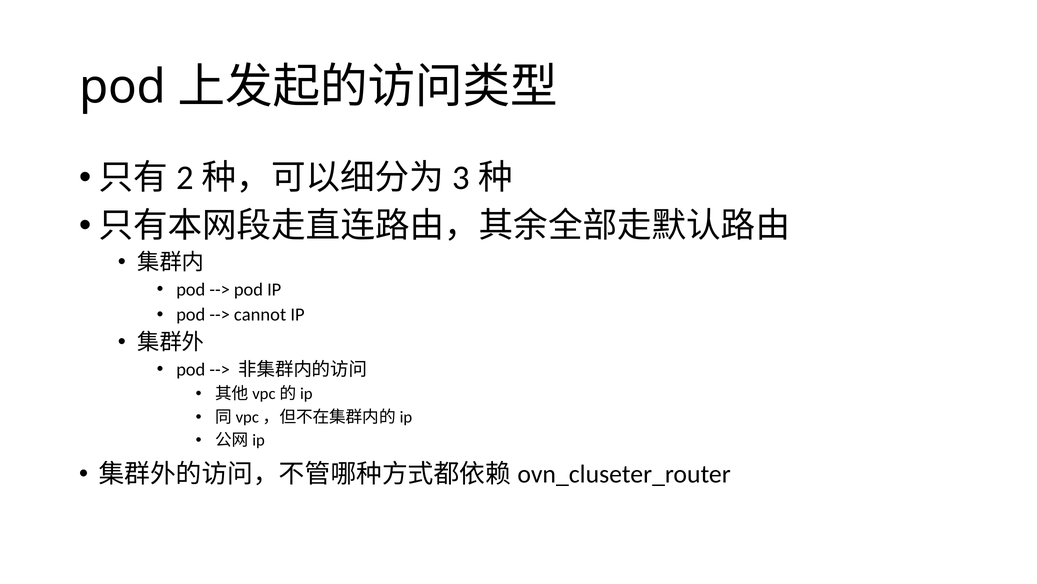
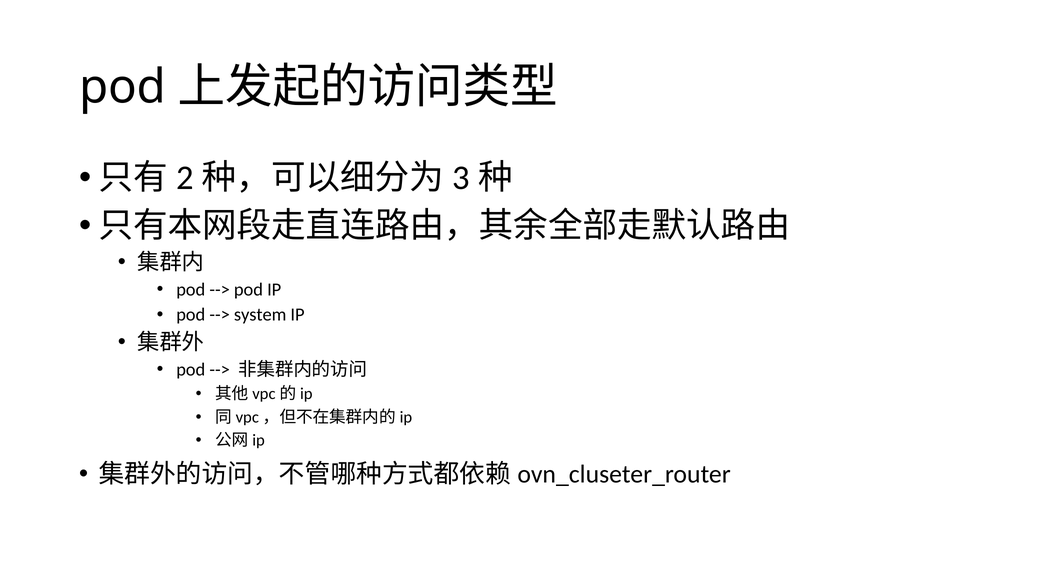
cannot: cannot -> system
